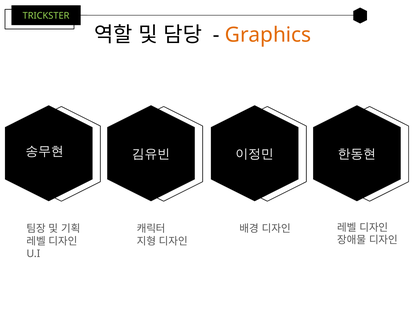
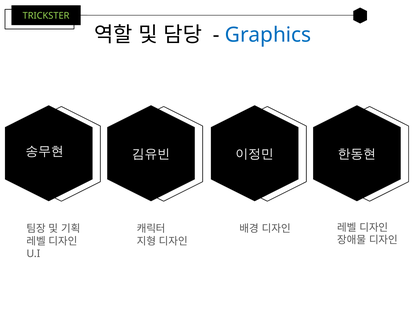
Graphics colour: orange -> blue
